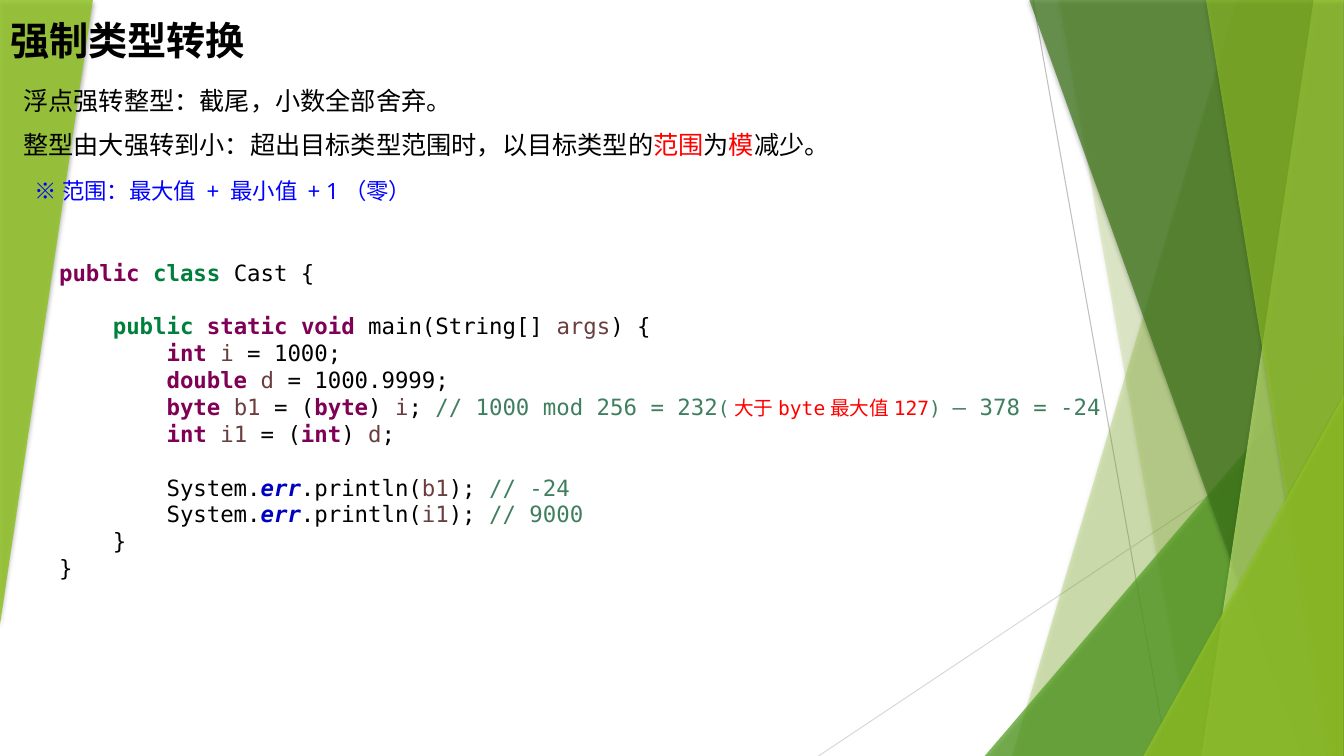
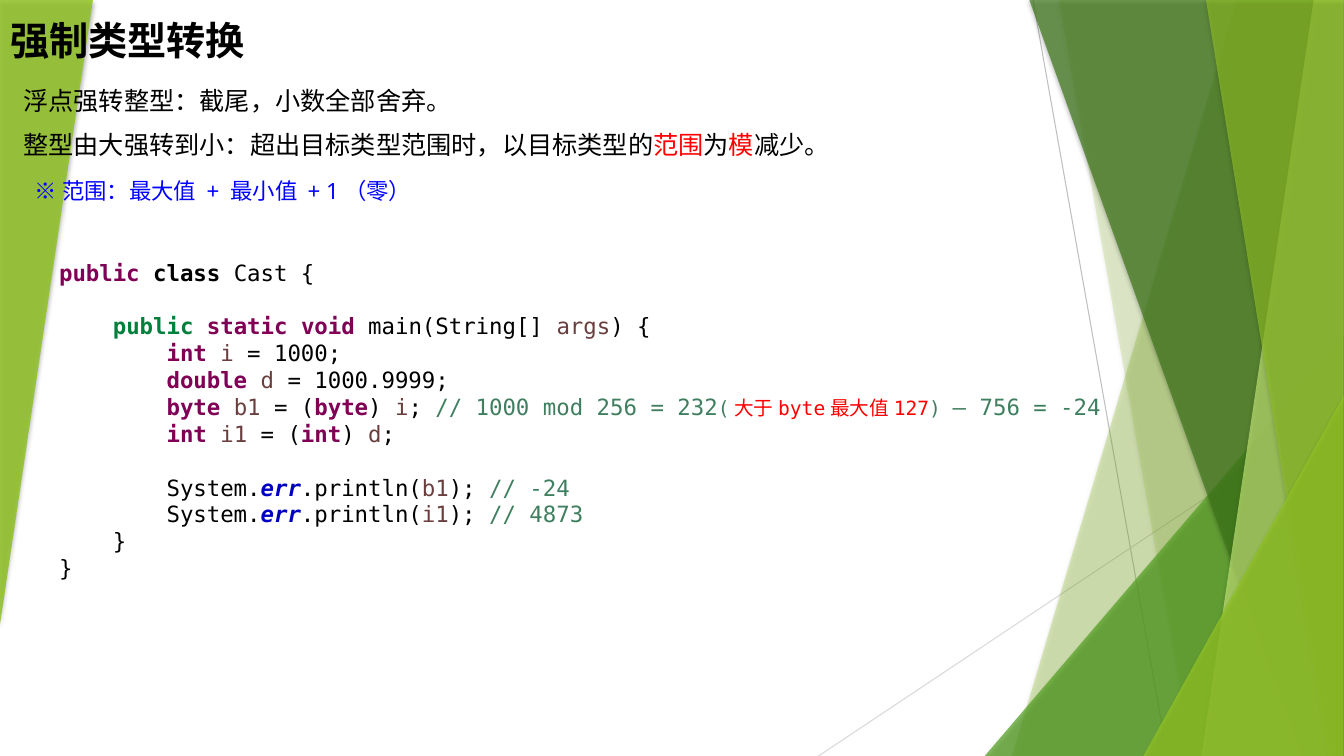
class colour: green -> black
378: 378 -> 756
9000: 9000 -> 4873
